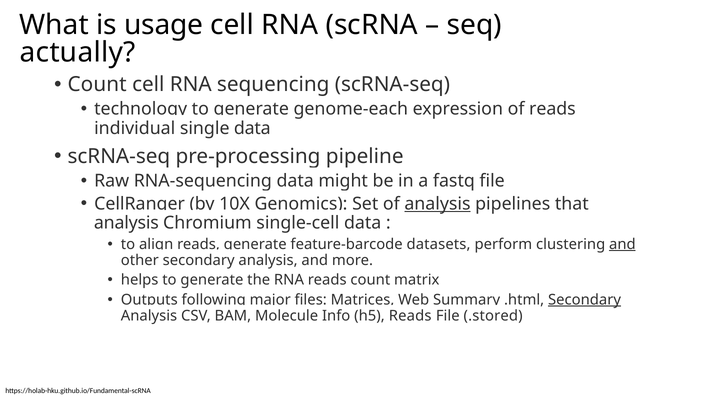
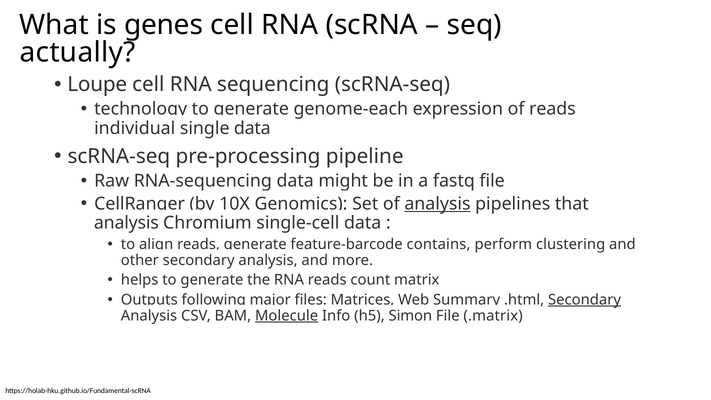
usage: usage -> genes
Count at (97, 84): Count -> Loupe
datasets: datasets -> contains
and at (622, 244) underline: present -> none
Molecule underline: none -> present
h5 Reads: Reads -> Simon
.stored: .stored -> .matrix
